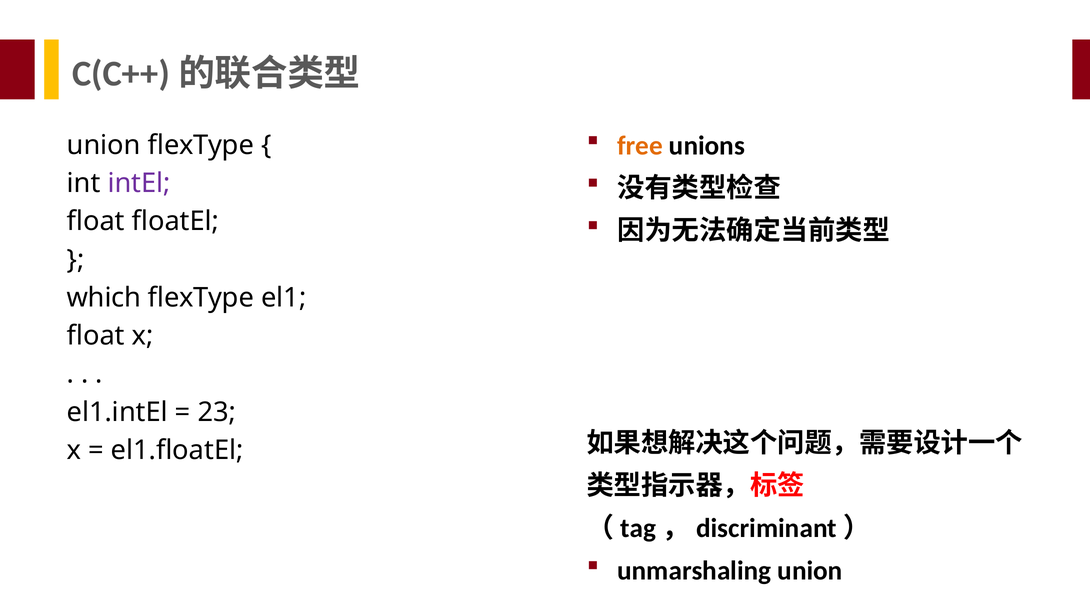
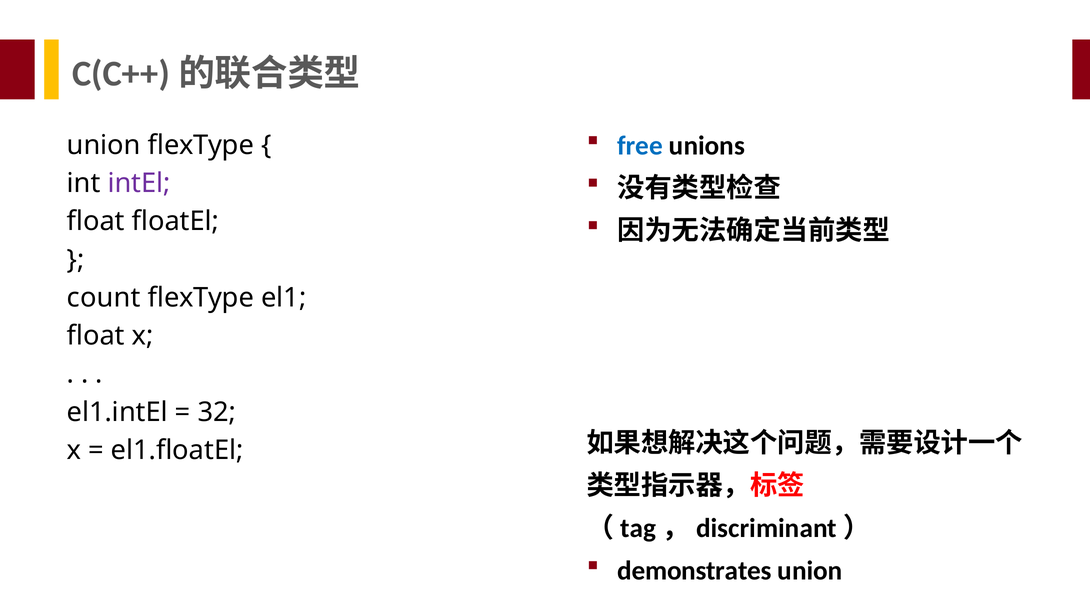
free colour: orange -> blue
which: which -> count
23: 23 -> 32
unmarshaling: unmarshaling -> demonstrates
